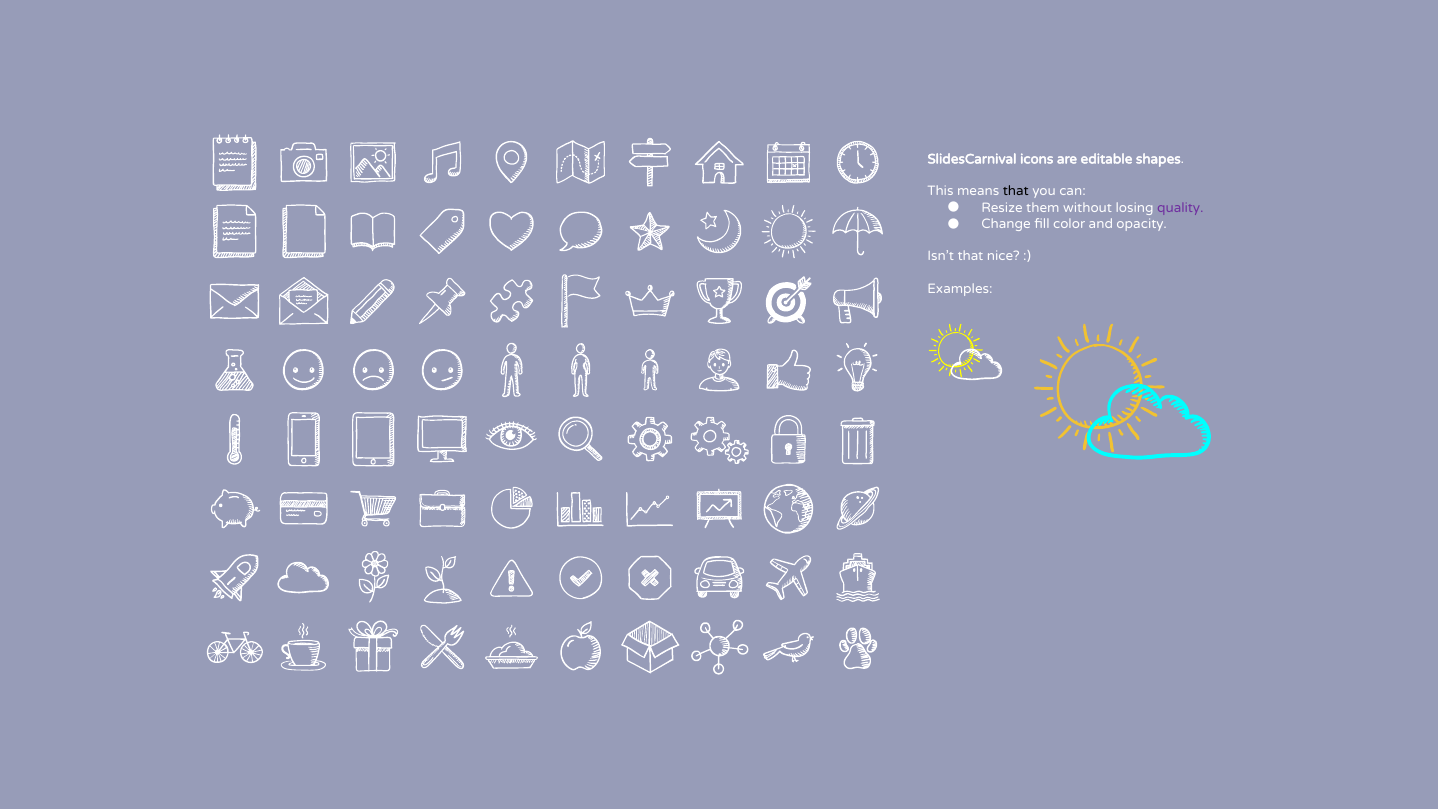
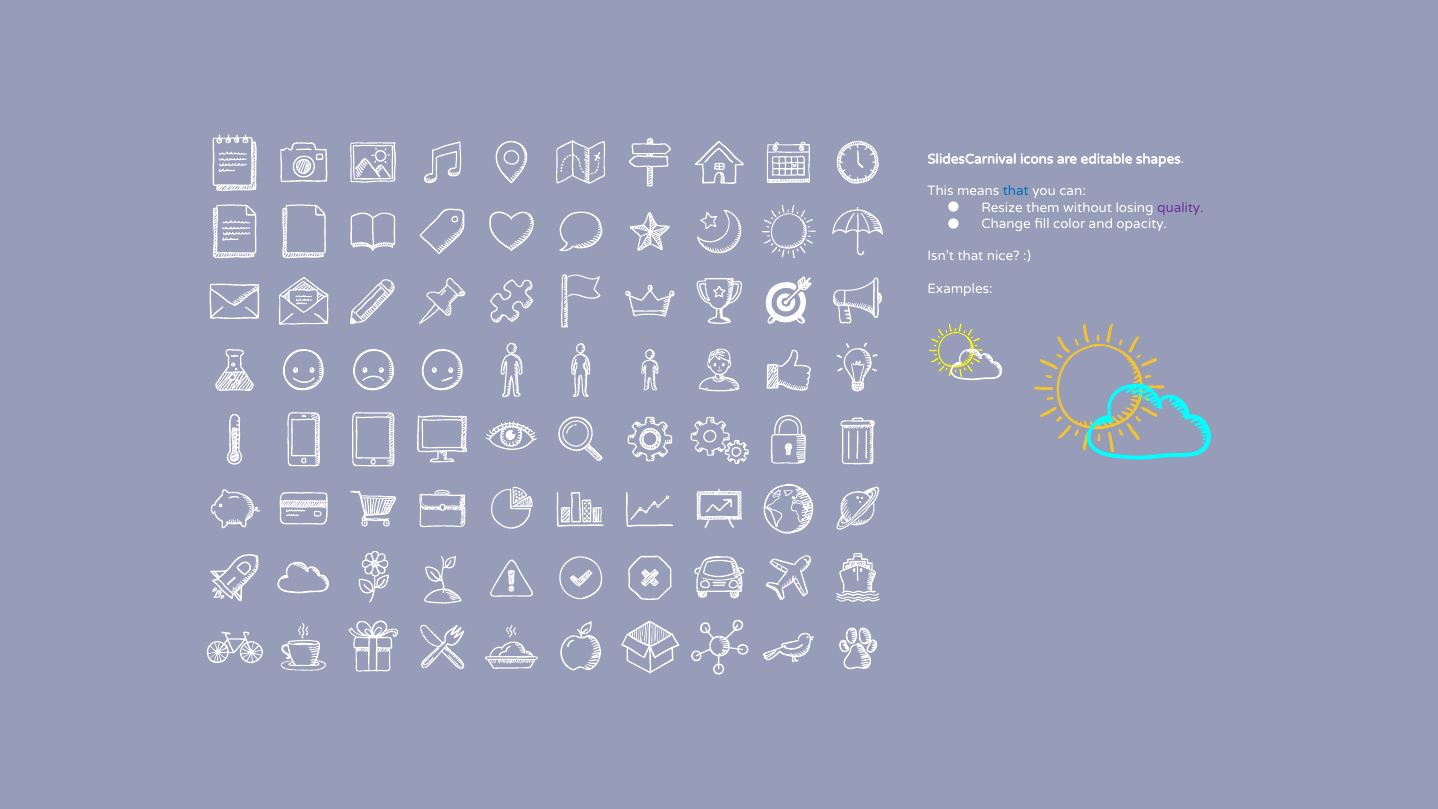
that at (1016, 191) colour: black -> blue
